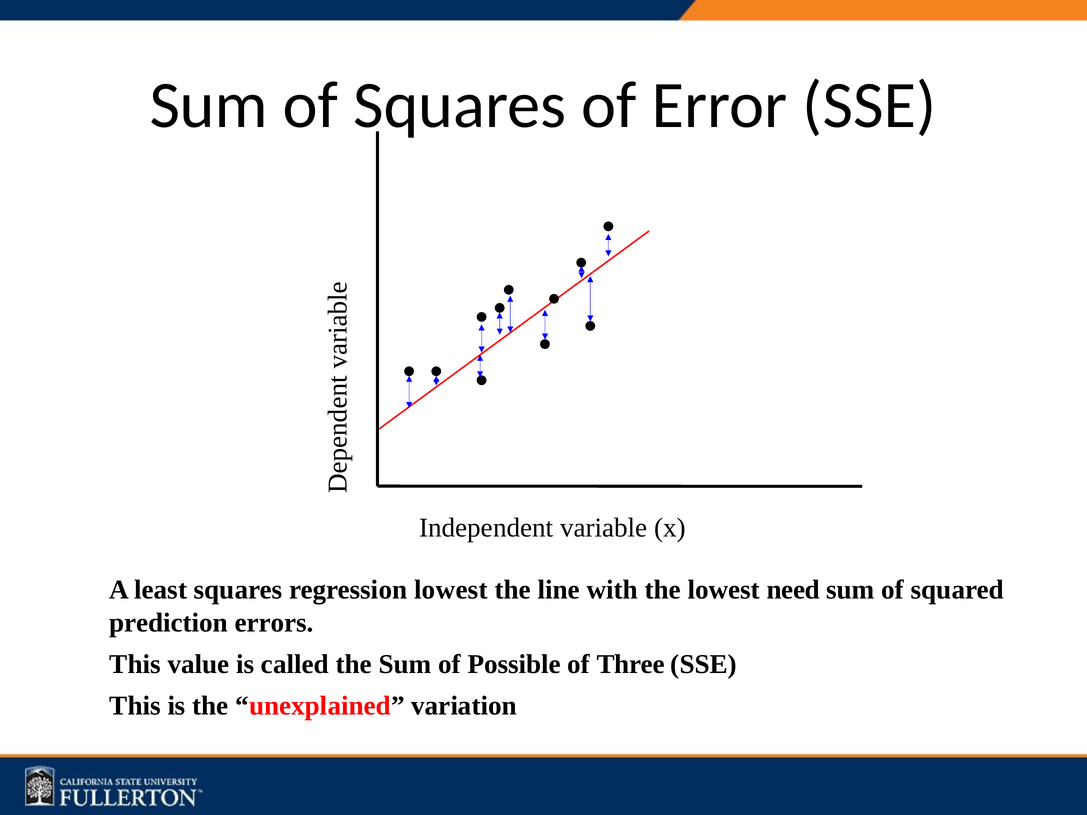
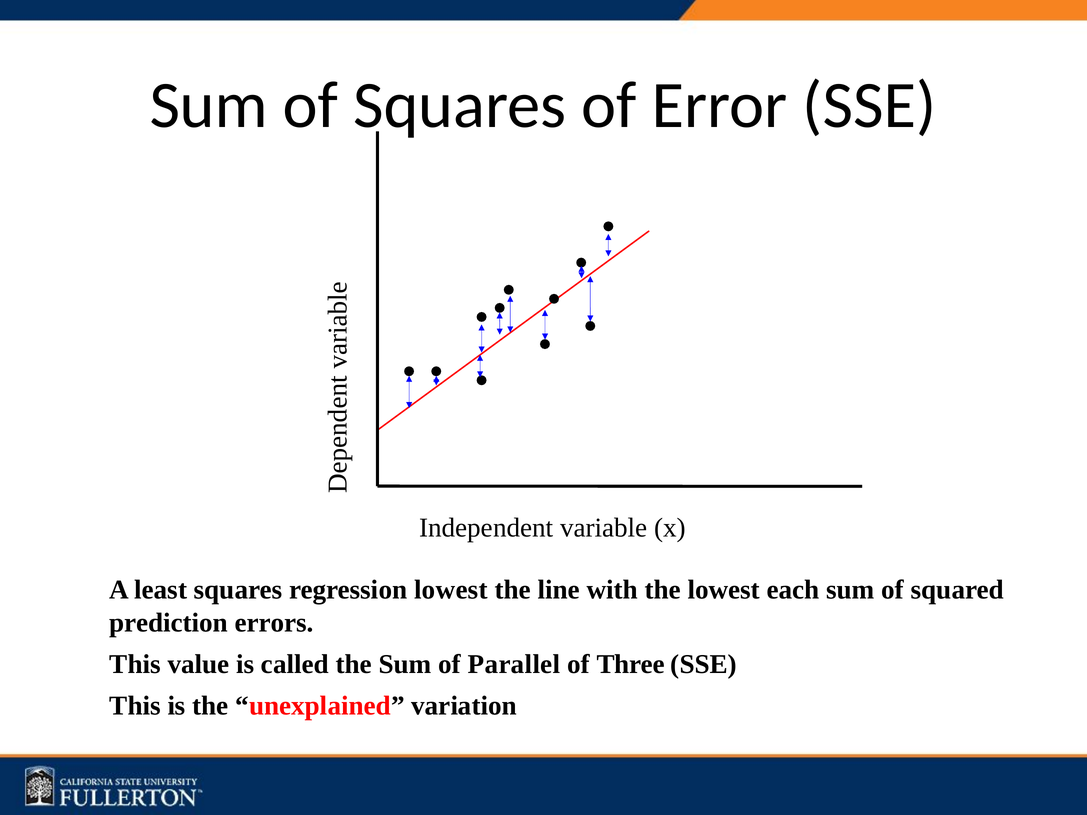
need: need -> each
Possible: Possible -> Parallel
